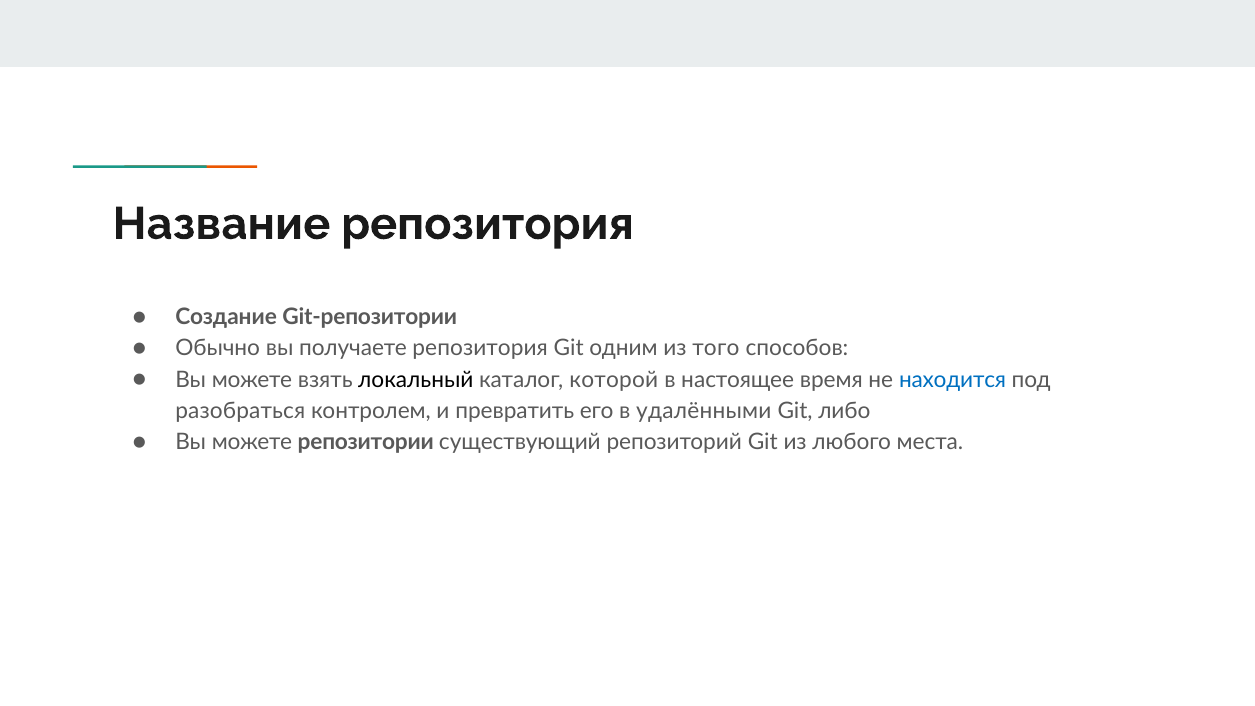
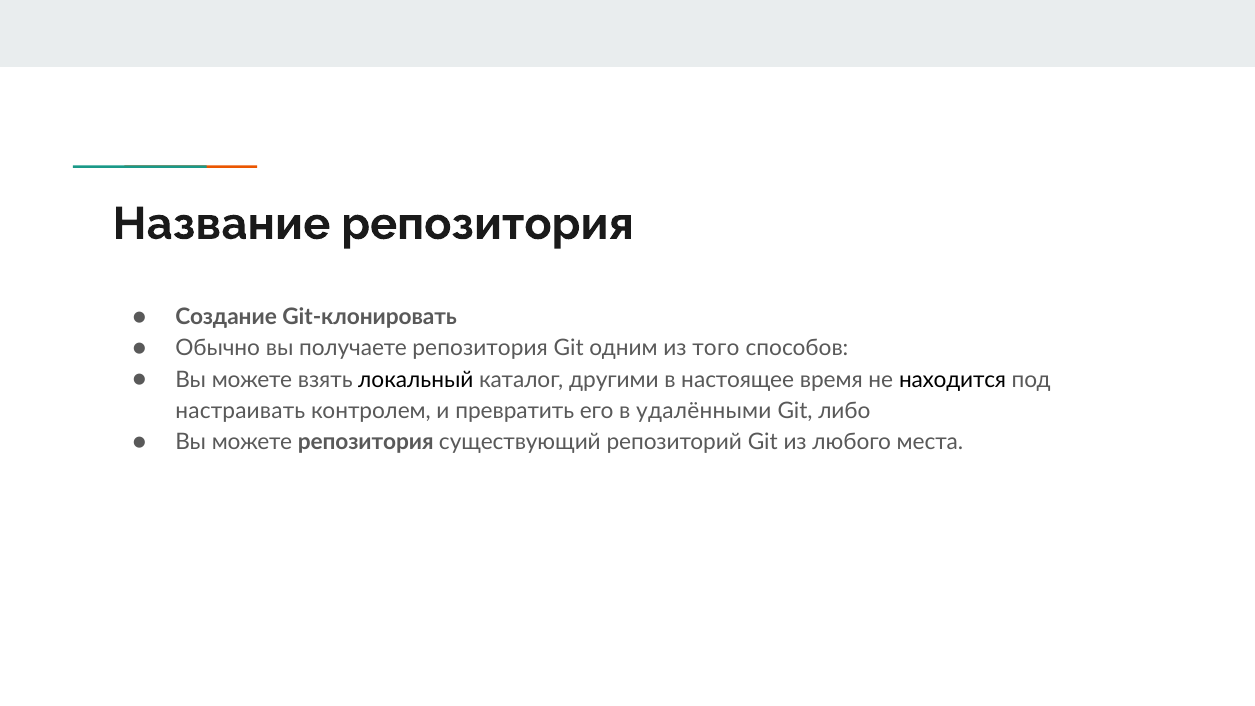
Git-репозитории: Git-репозитории -> Git-клонировать
которой: которой -> другими
находится colour: blue -> black
разобраться: разобраться -> настраивать
можете репозитории: репозитории -> репозитория
